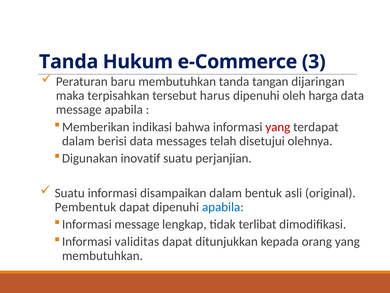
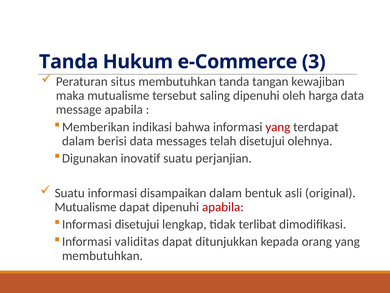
baru: baru -> situs
dijaringan: dijaringan -> kewajiban
maka terpisahkan: terpisahkan -> mutualisme
harus: harus -> saling
Pembentuk at (85, 207): Pembentuk -> Mutualisme
apabila at (223, 207) colour: blue -> red
Informasi message: message -> disetujui
